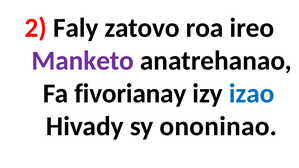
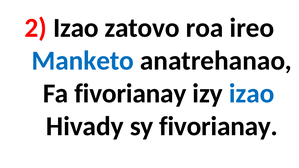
2 Faly: Faly -> Izao
Manketo colour: purple -> blue
sy ononinao: ononinao -> fivorianay
